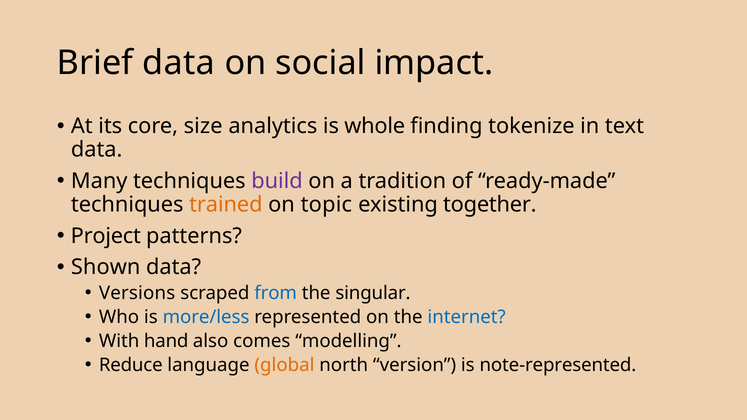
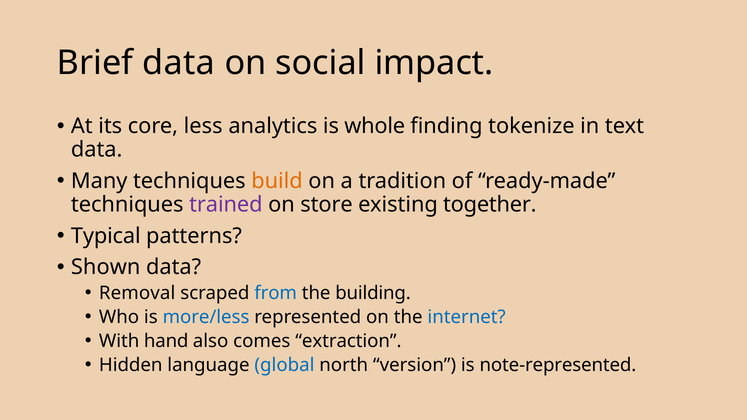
size: size -> less
build colour: purple -> orange
trained colour: orange -> purple
topic: topic -> store
Project: Project -> Typical
Versions: Versions -> Removal
singular: singular -> building
modelling: modelling -> extraction
Reduce: Reduce -> Hidden
global colour: orange -> blue
